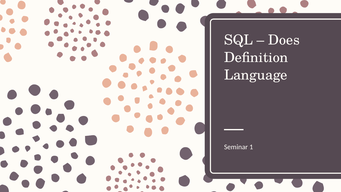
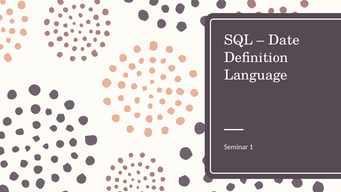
Does: Does -> Date
